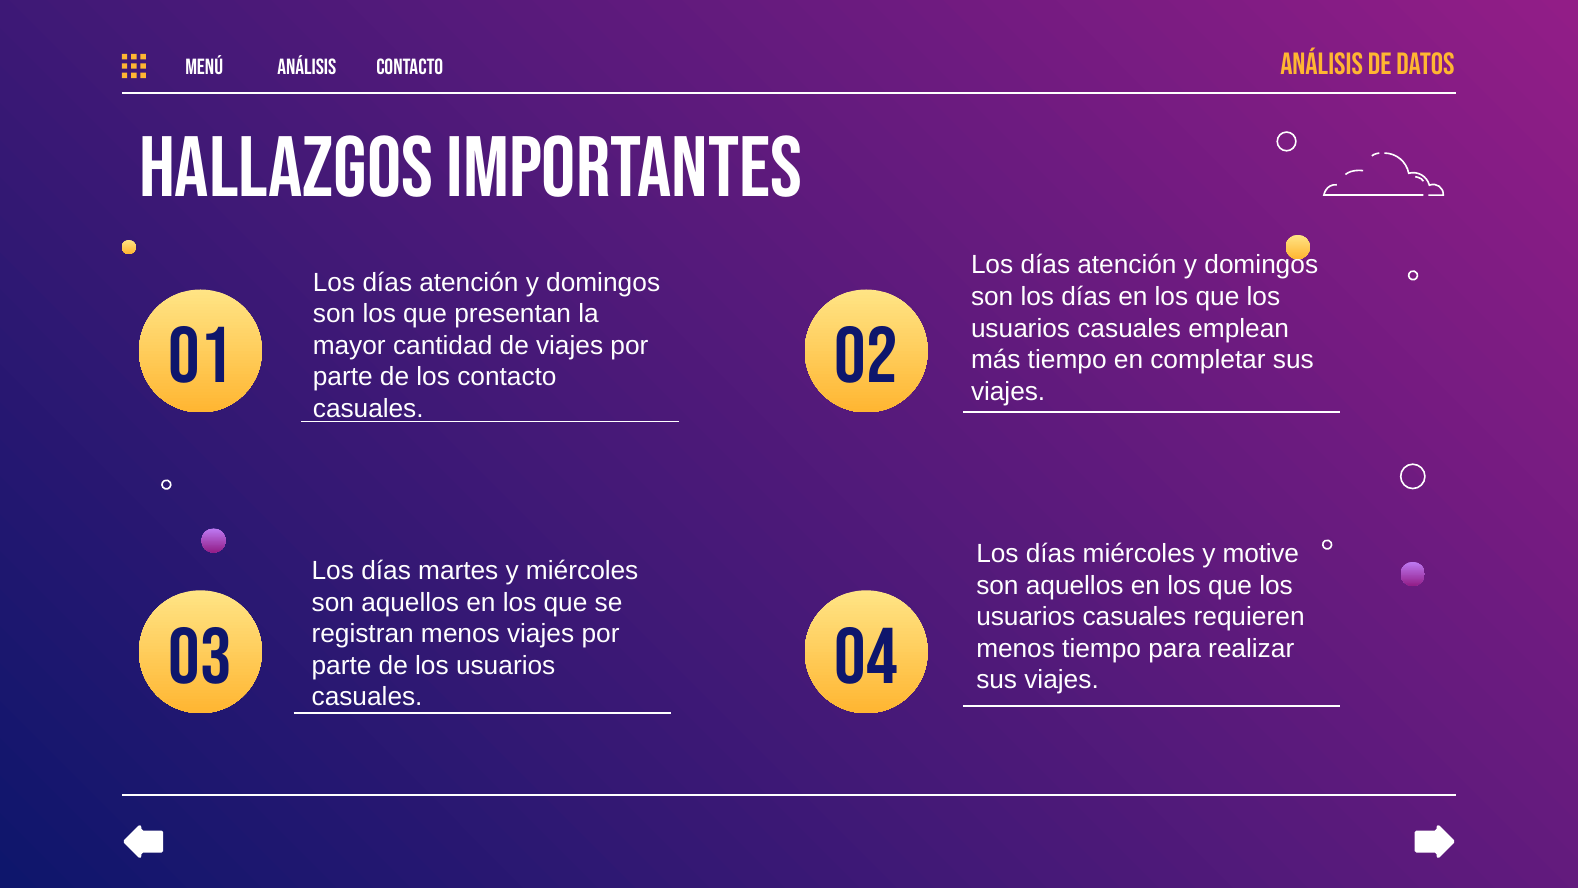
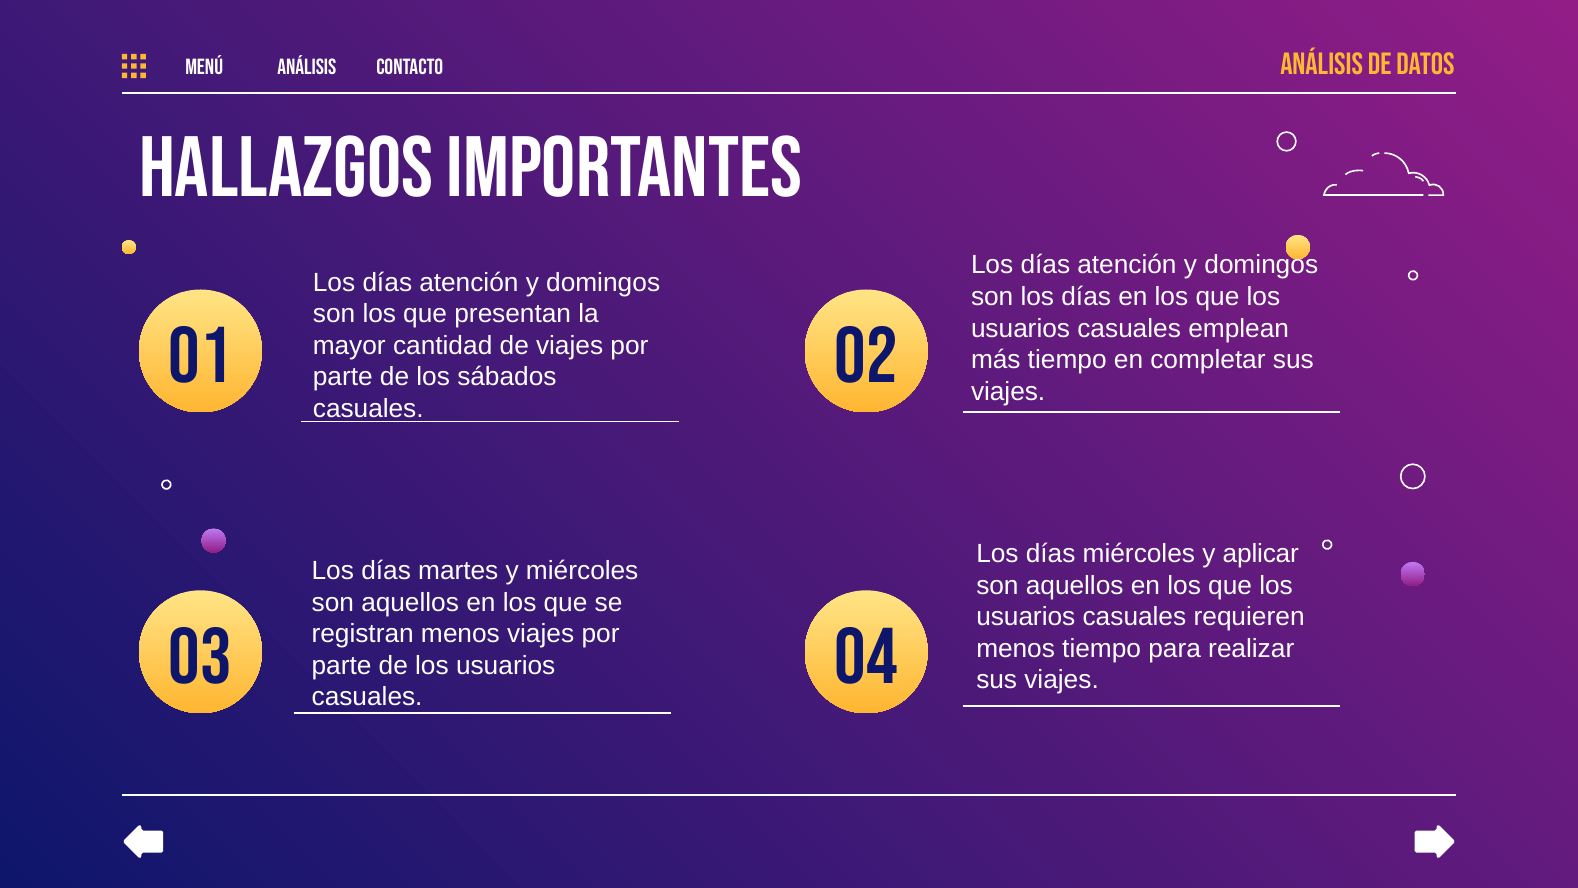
los contacto: contacto -> sábados
motive: motive -> aplicar
